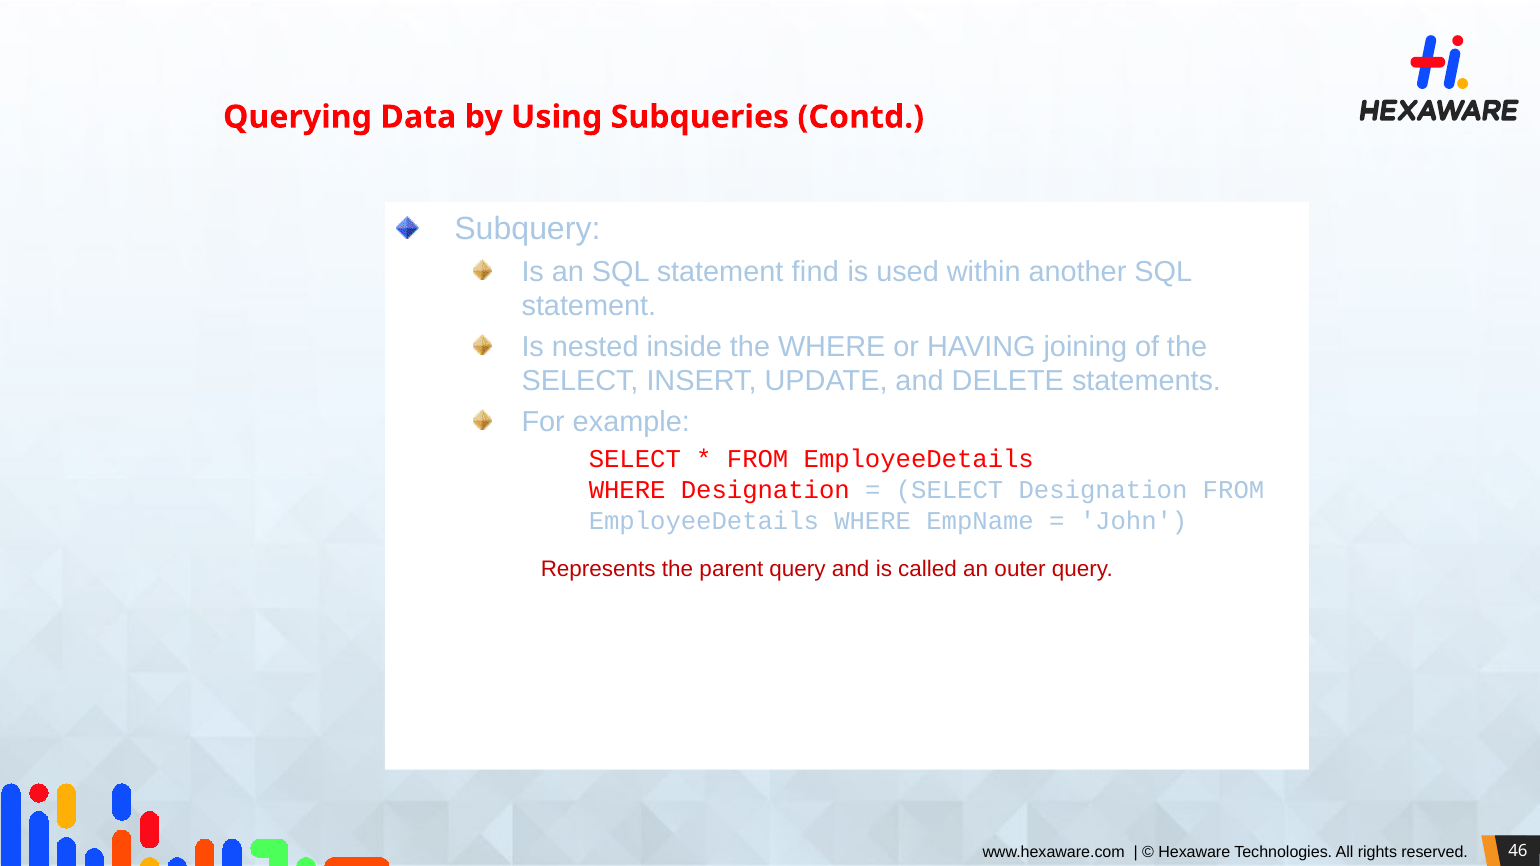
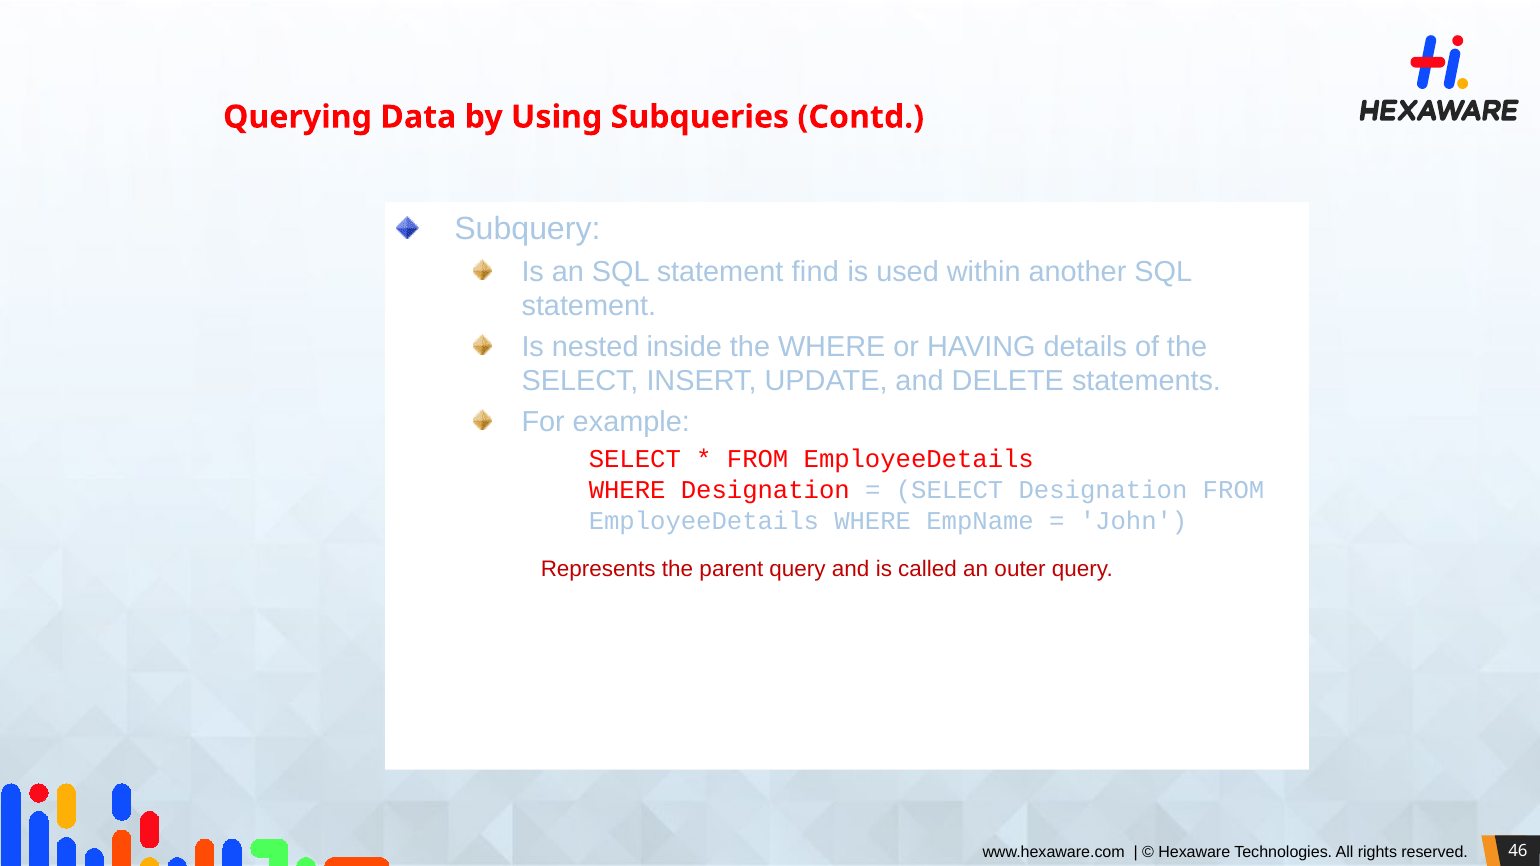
joining: joining -> details
